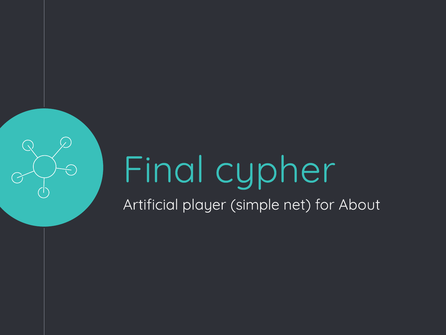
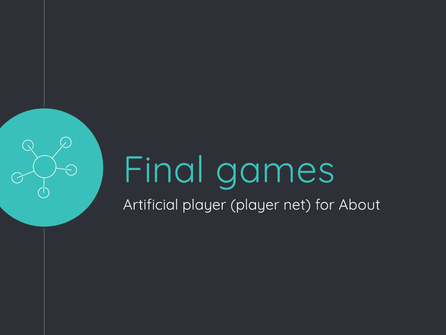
cypher: cypher -> games
player simple: simple -> player
